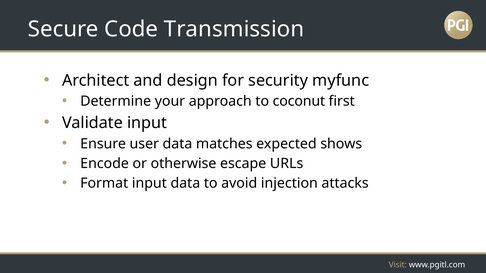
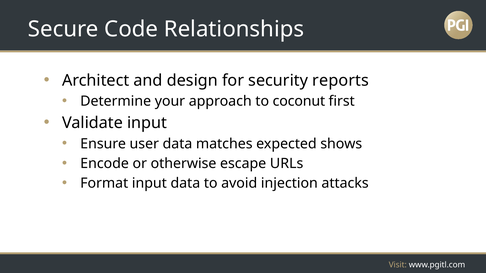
Transmission: Transmission -> Relationships
myfunc: myfunc -> reports
